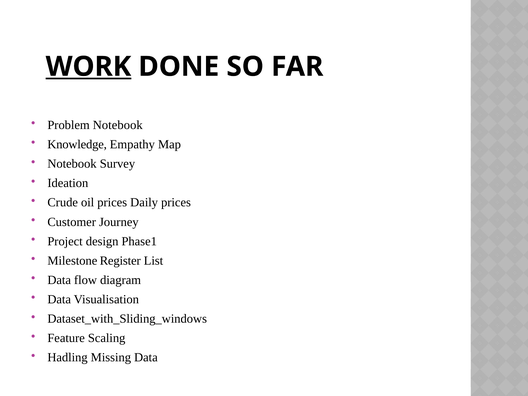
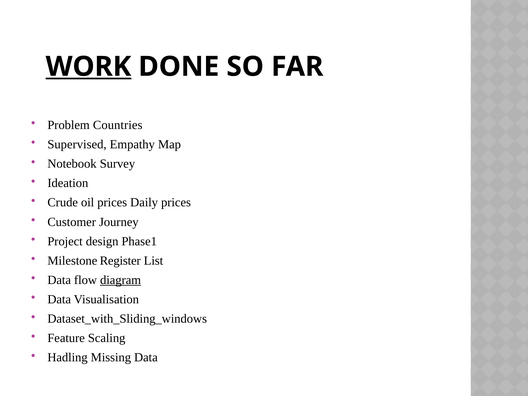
Problem Notebook: Notebook -> Countries
Knowledge: Knowledge -> Supervised
diagram underline: none -> present
